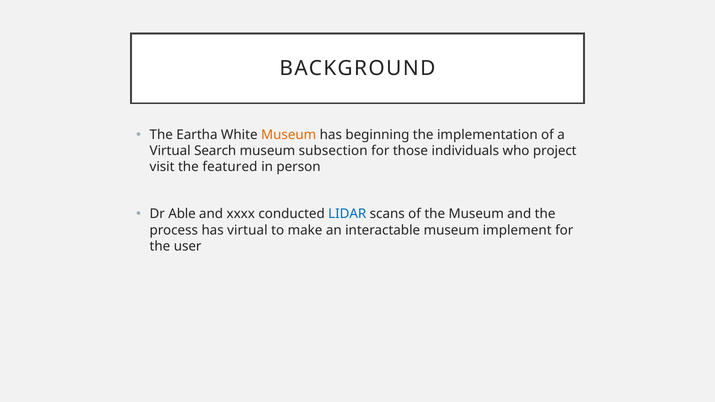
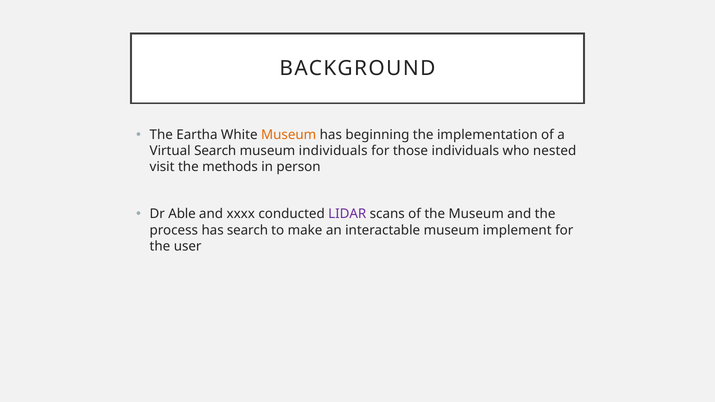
museum subsection: subsection -> individuals
project: project -> nested
featured: featured -> methods
LIDAR colour: blue -> purple
has virtual: virtual -> search
